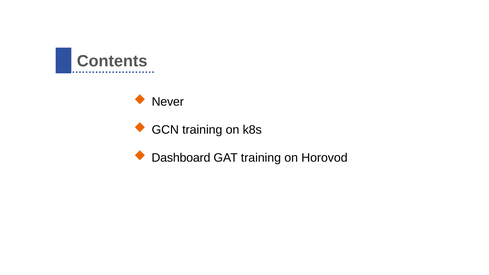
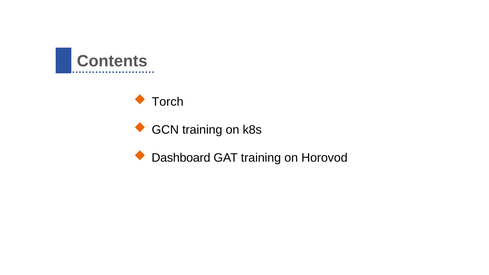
Never: Never -> Torch
